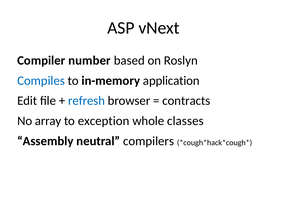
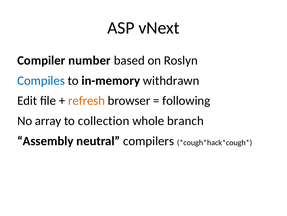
application: application -> withdrawn
refresh colour: blue -> orange
contracts: contracts -> following
exception: exception -> collection
classes: classes -> branch
